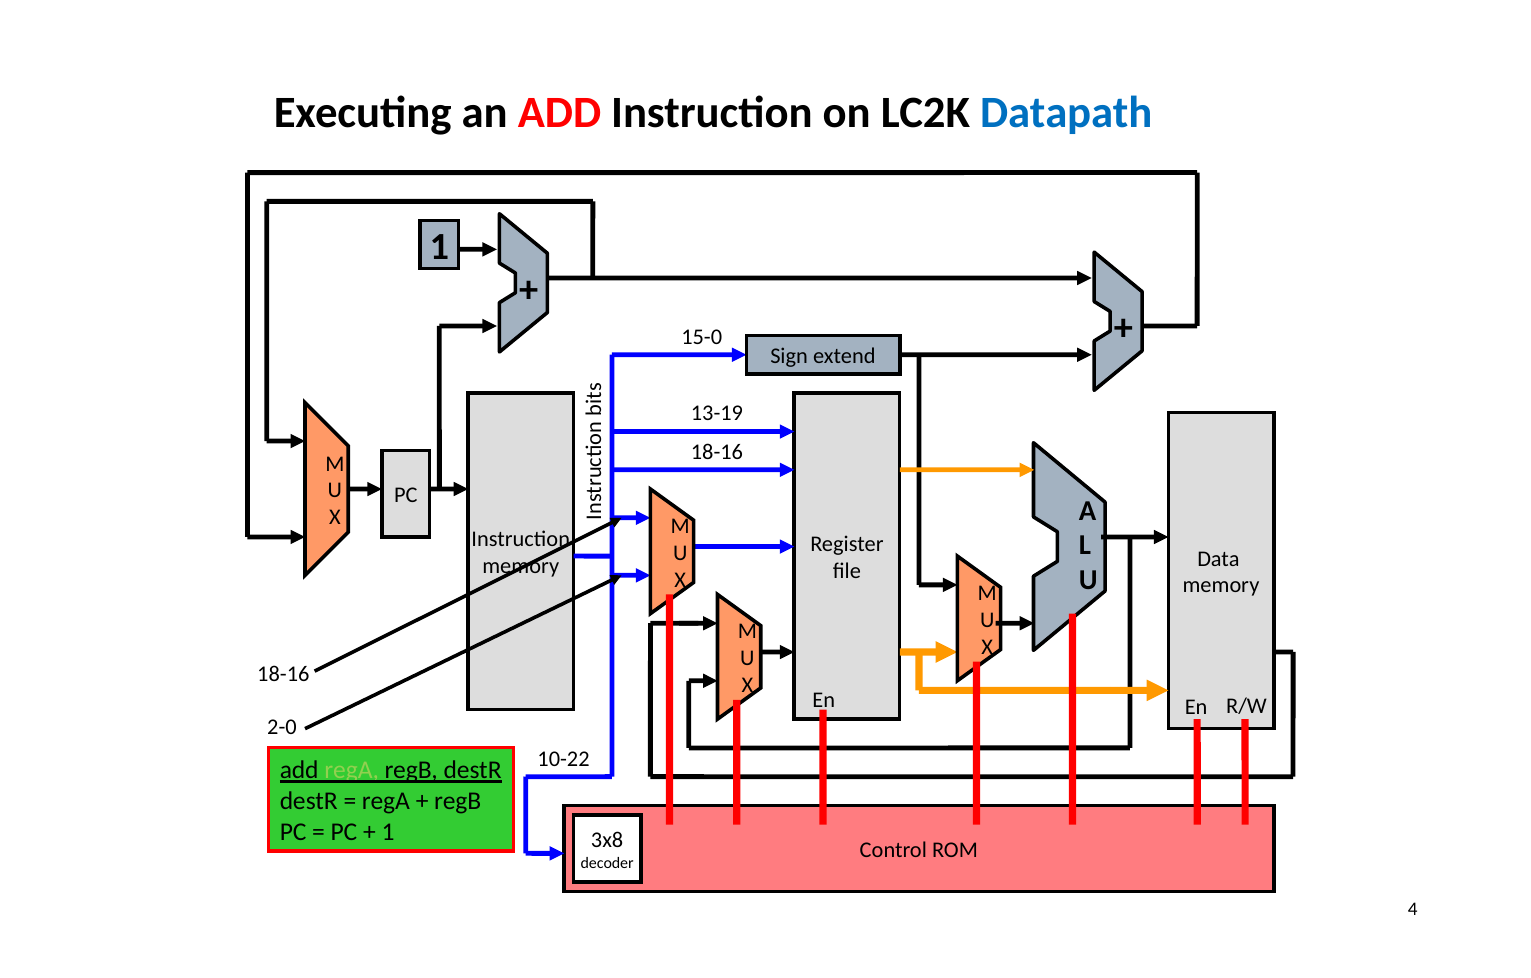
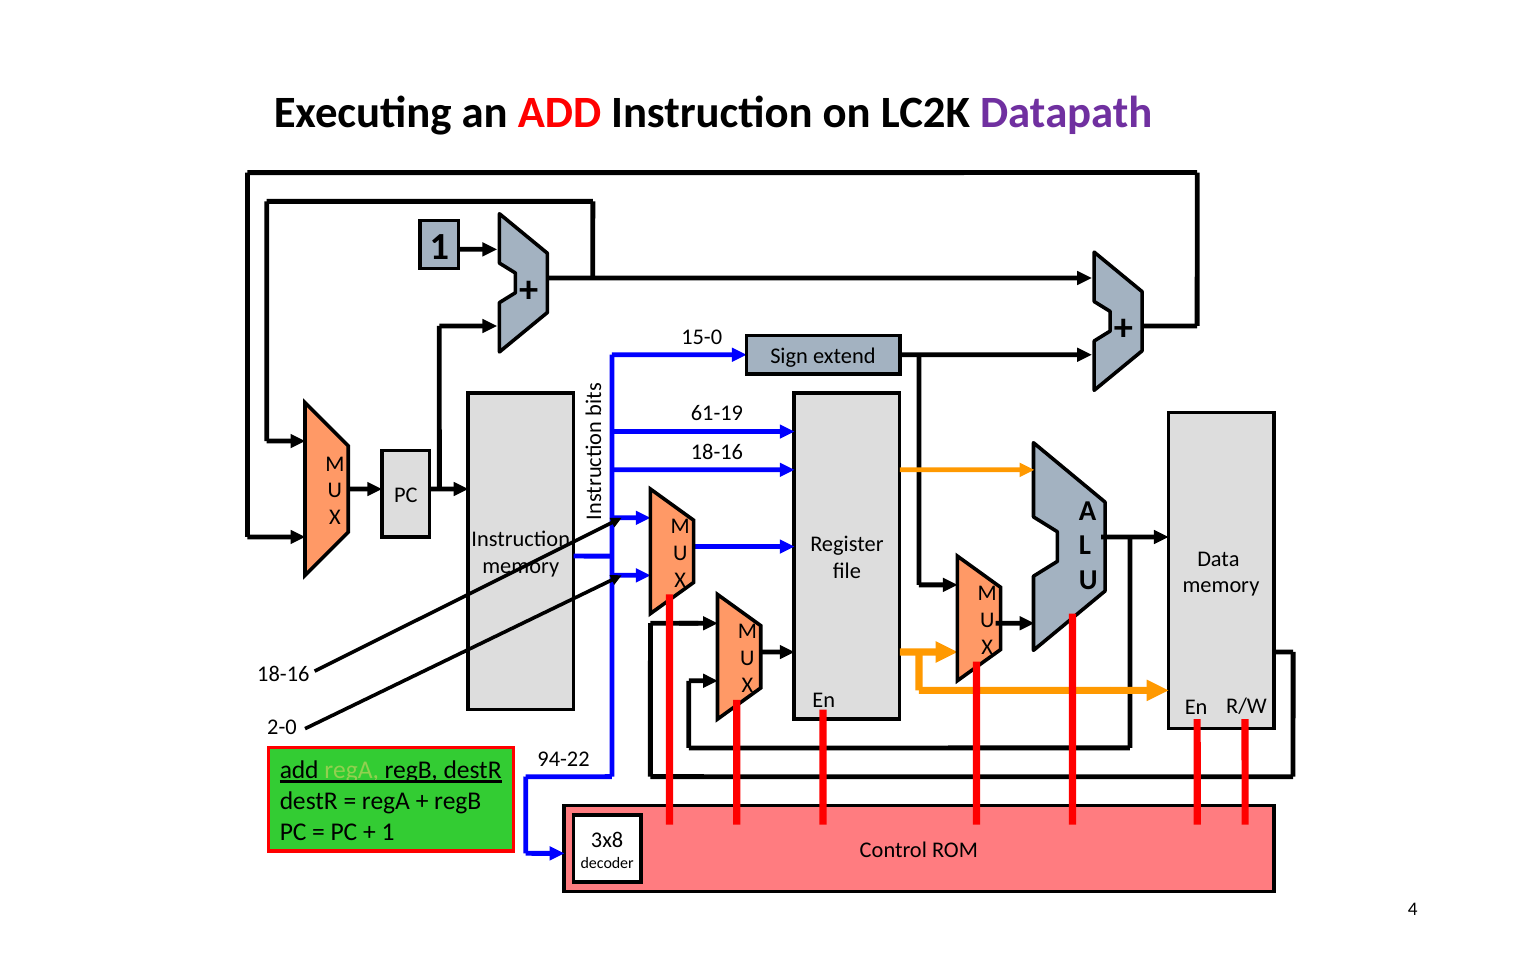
Datapath colour: blue -> purple
13-19: 13-19 -> 61-19
10-22: 10-22 -> 94-22
